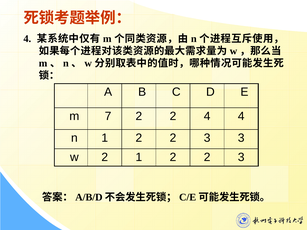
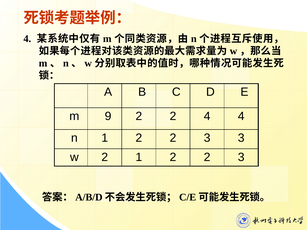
7: 7 -> 9
